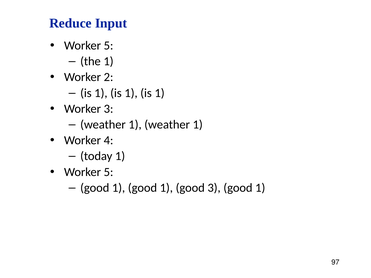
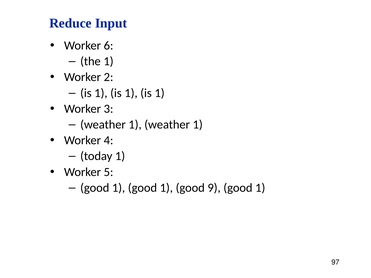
5 at (109, 46): 5 -> 6
good 3: 3 -> 9
